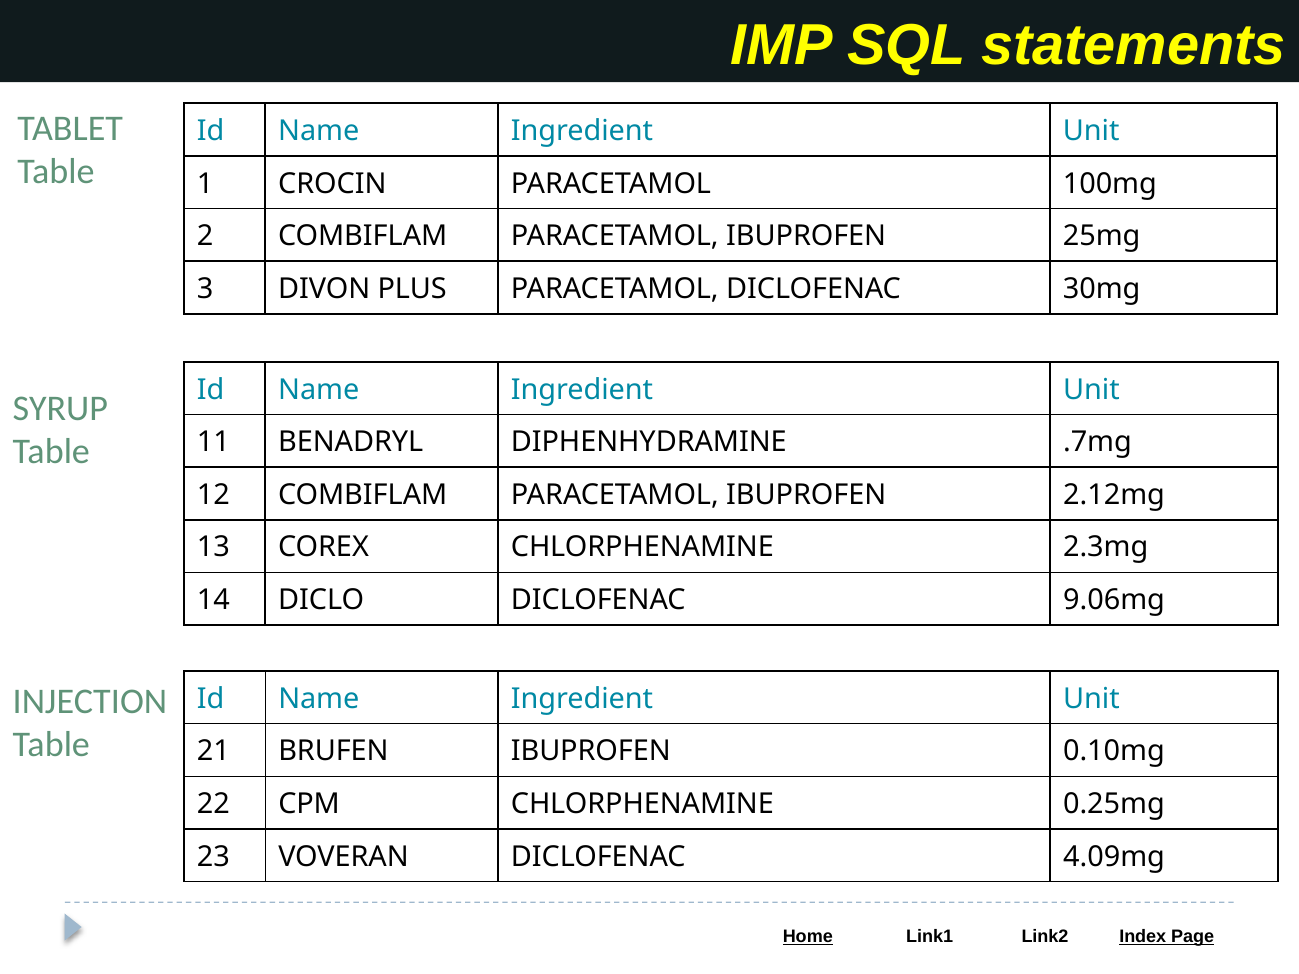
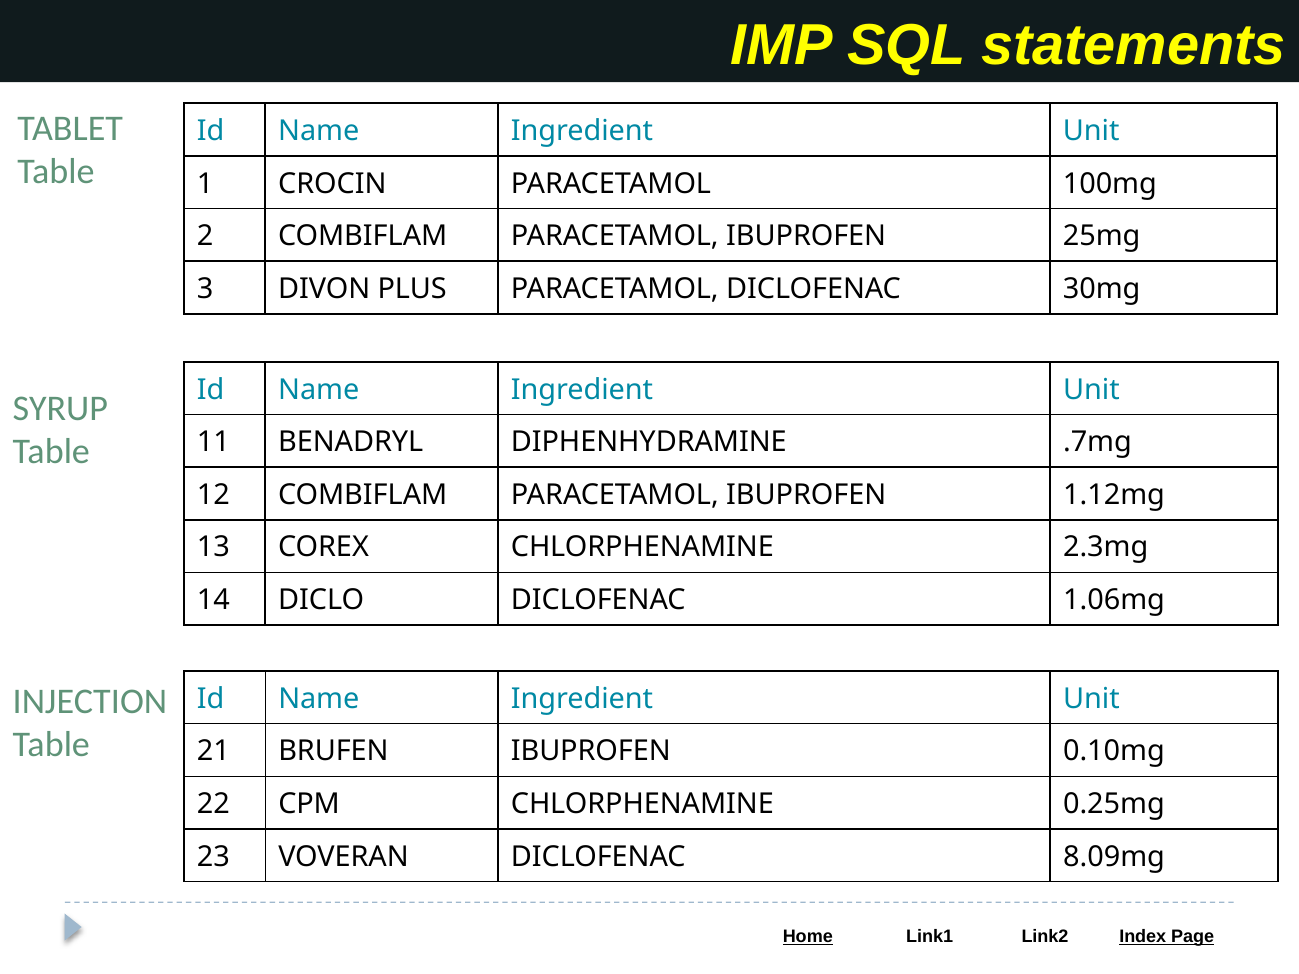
2.12mg: 2.12mg -> 1.12mg
9.06mg: 9.06mg -> 1.06mg
4.09mg: 4.09mg -> 8.09mg
